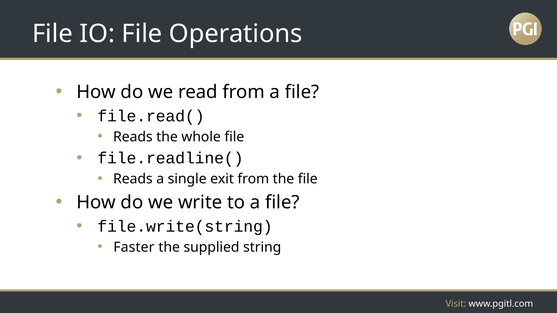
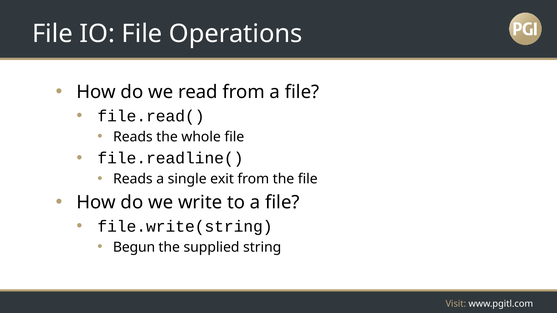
Faster: Faster -> Begun
